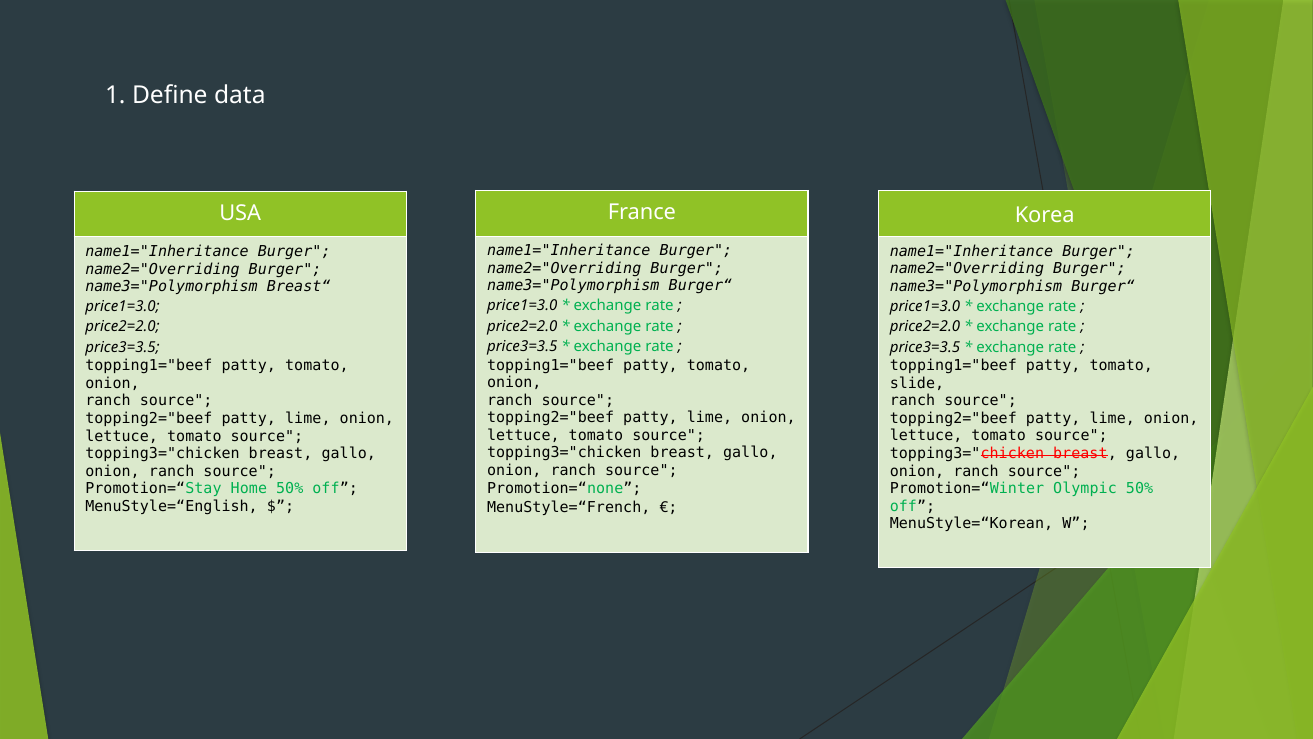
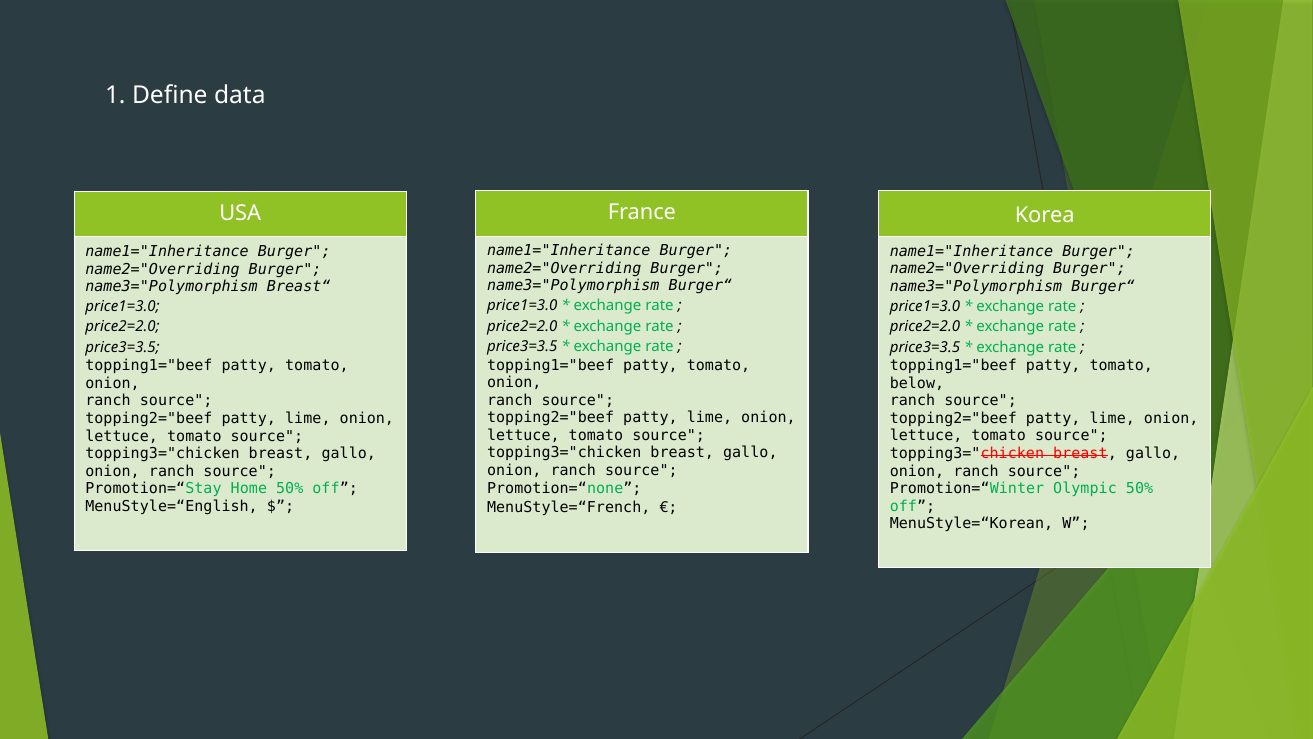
slide: slide -> below
